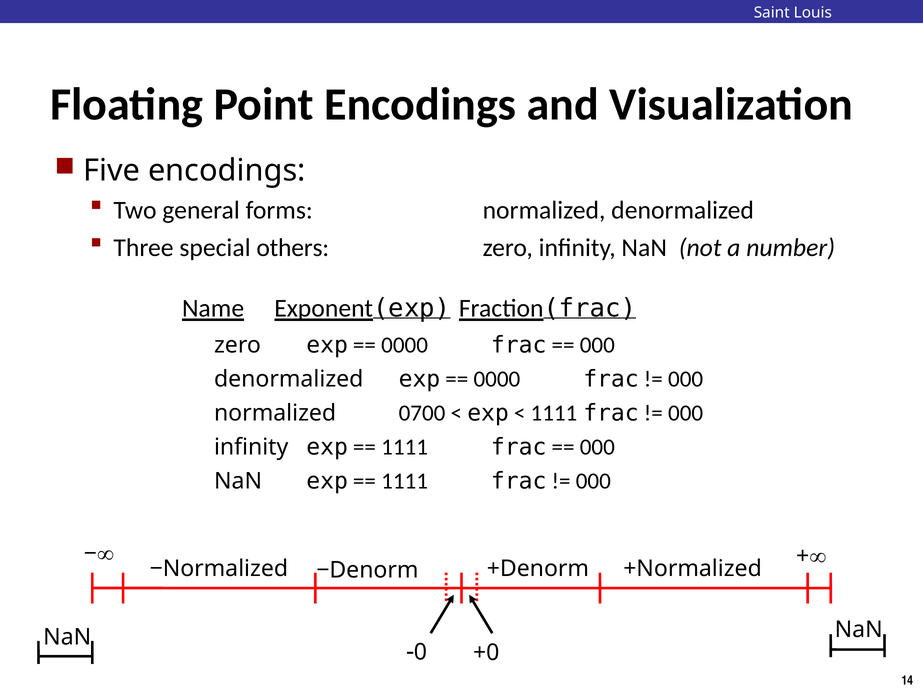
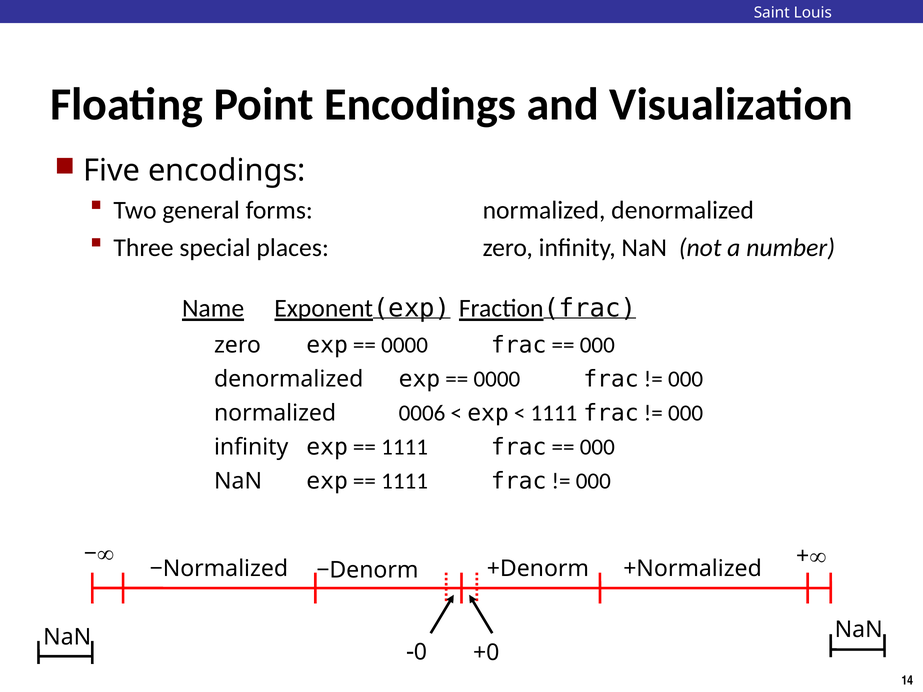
others: others -> places
0700: 0700 -> 0006
